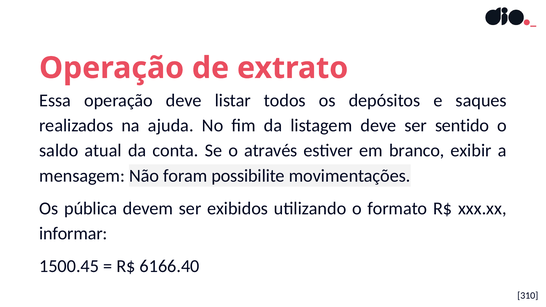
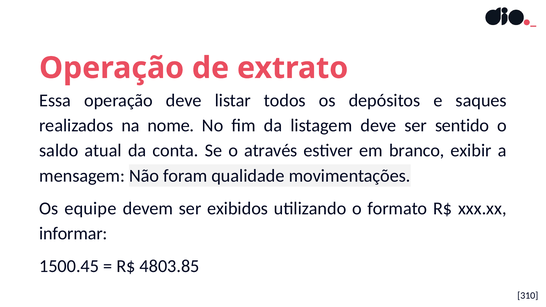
ajuda: ajuda -> nome
possibilite: possibilite -> qualidade
pública: pública -> equipe
6166.40: 6166.40 -> 4803.85
